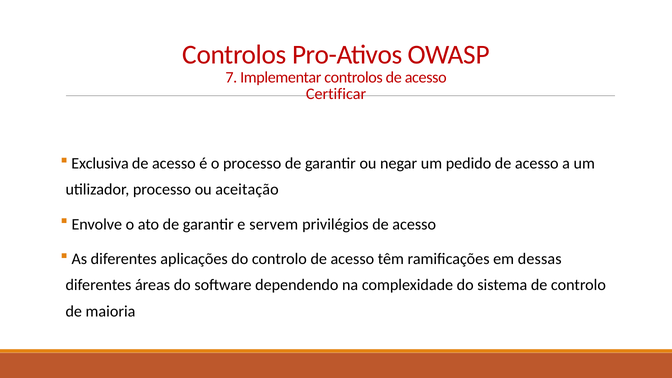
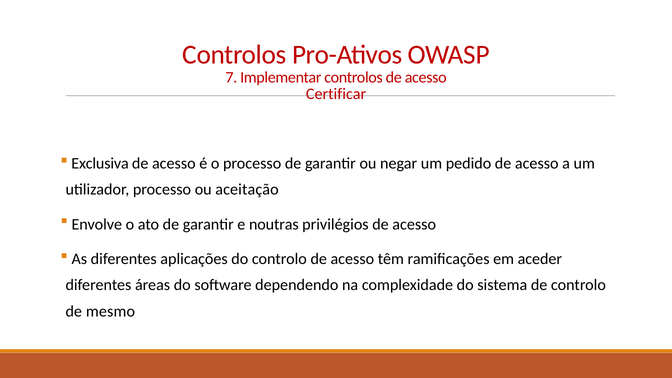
servem: servem -> noutras
dessas: dessas -> aceder
maioria: maioria -> mesmo
